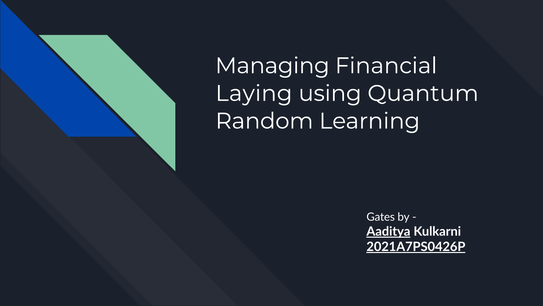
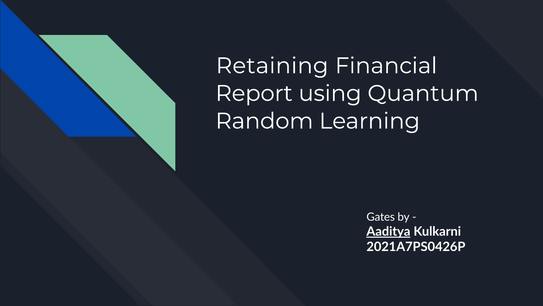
Managing: Managing -> Retaining
Laying: Laying -> Report
2021A7PS0426P underline: present -> none
